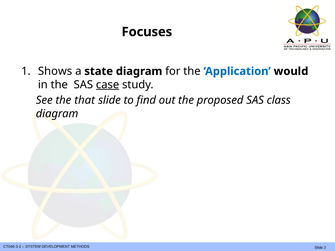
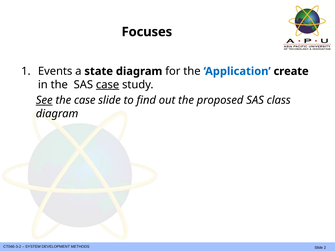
Shows: Shows -> Events
would: would -> create
See underline: none -> present
the that: that -> case
